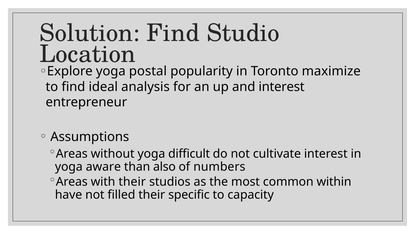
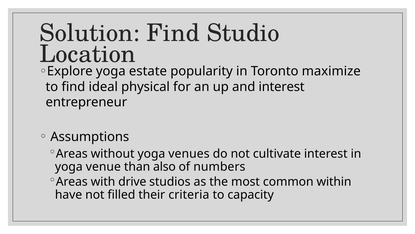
postal: postal -> estate
analysis: analysis -> physical
difficult: difficult -> venues
aware: aware -> venue
with their: their -> drive
specific: specific -> criteria
